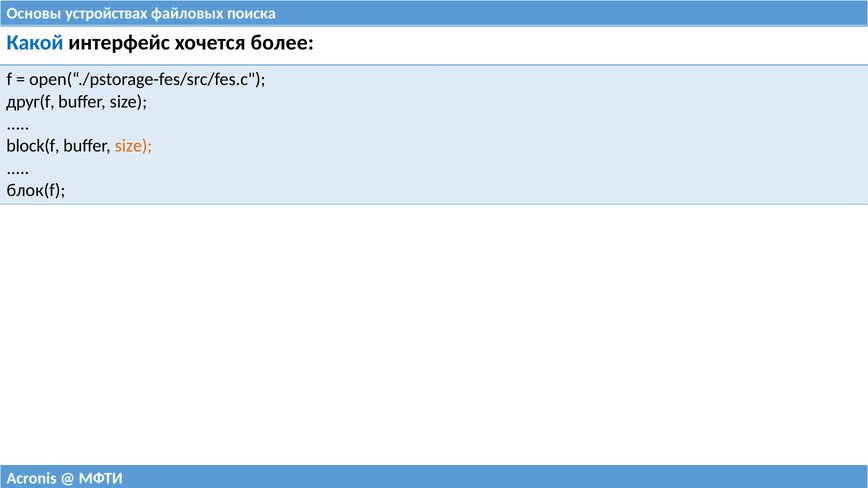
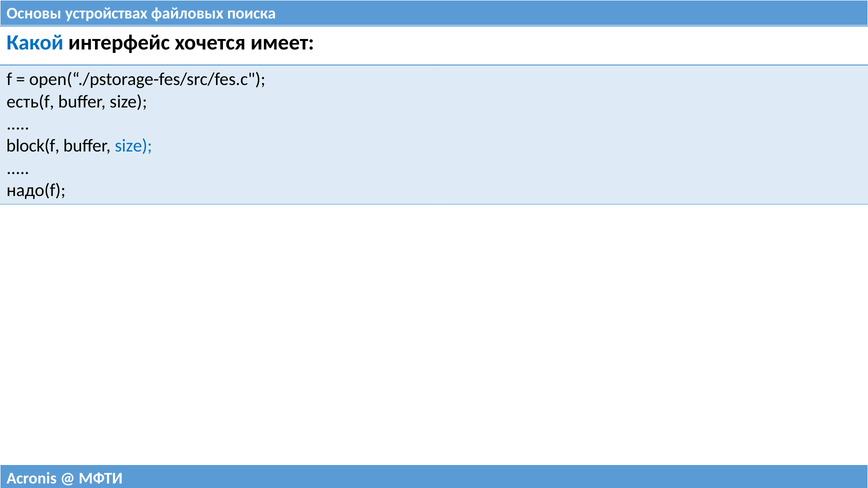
более: более -> имеет
друг(f: друг(f -> есть(f
size at (134, 146) colour: orange -> blue
блок(f: блок(f -> надо(f
